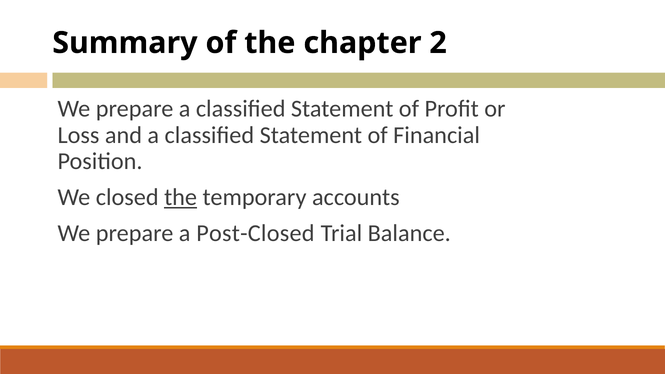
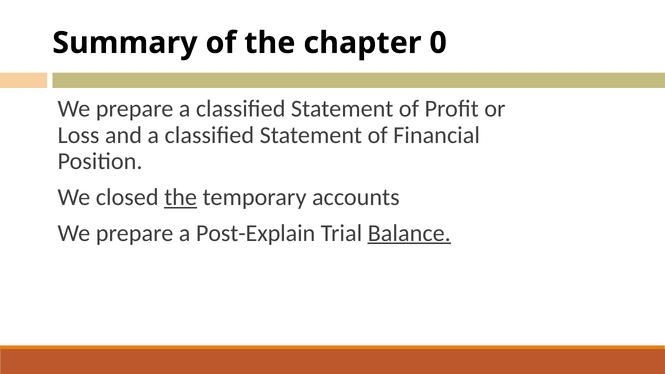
2: 2 -> 0
Post-Closed: Post-Closed -> Post-Explain
Balance underline: none -> present
